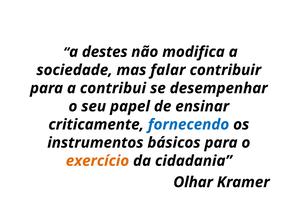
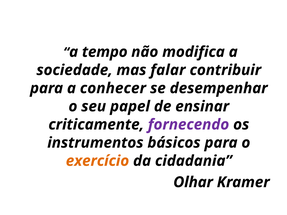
destes: destes -> tempo
contribui: contribui -> conhecer
fornecendo colour: blue -> purple
